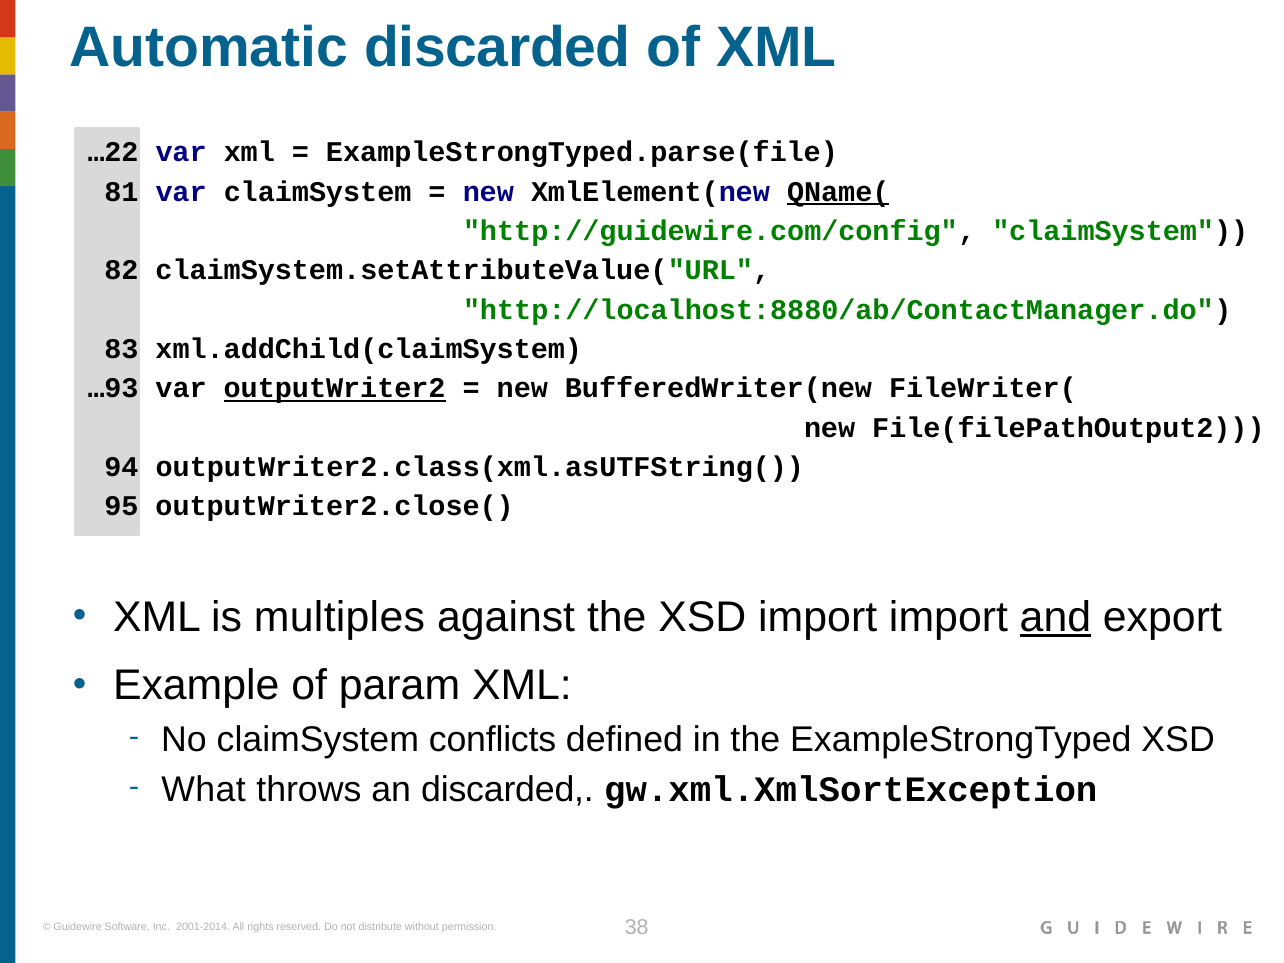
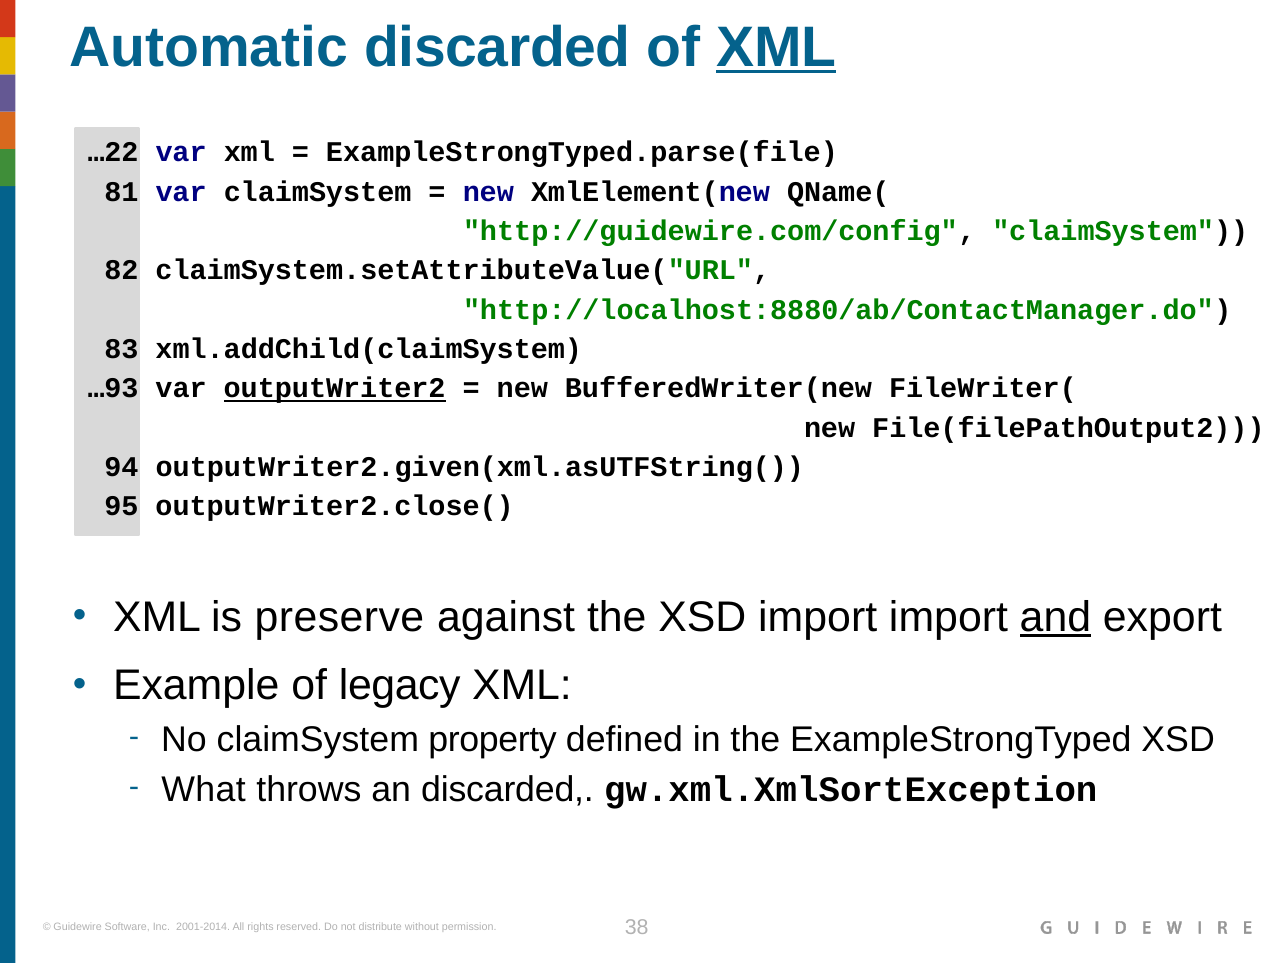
XML at (776, 47) underline: none -> present
QName( underline: present -> none
outputWriter2.class(xml.asUTFString(: outputWriter2.class(xml.asUTFString( -> outputWriter2.given(xml.asUTFString(
multiples: multiples -> preserve
param: param -> legacy
conflicts: conflicts -> property
